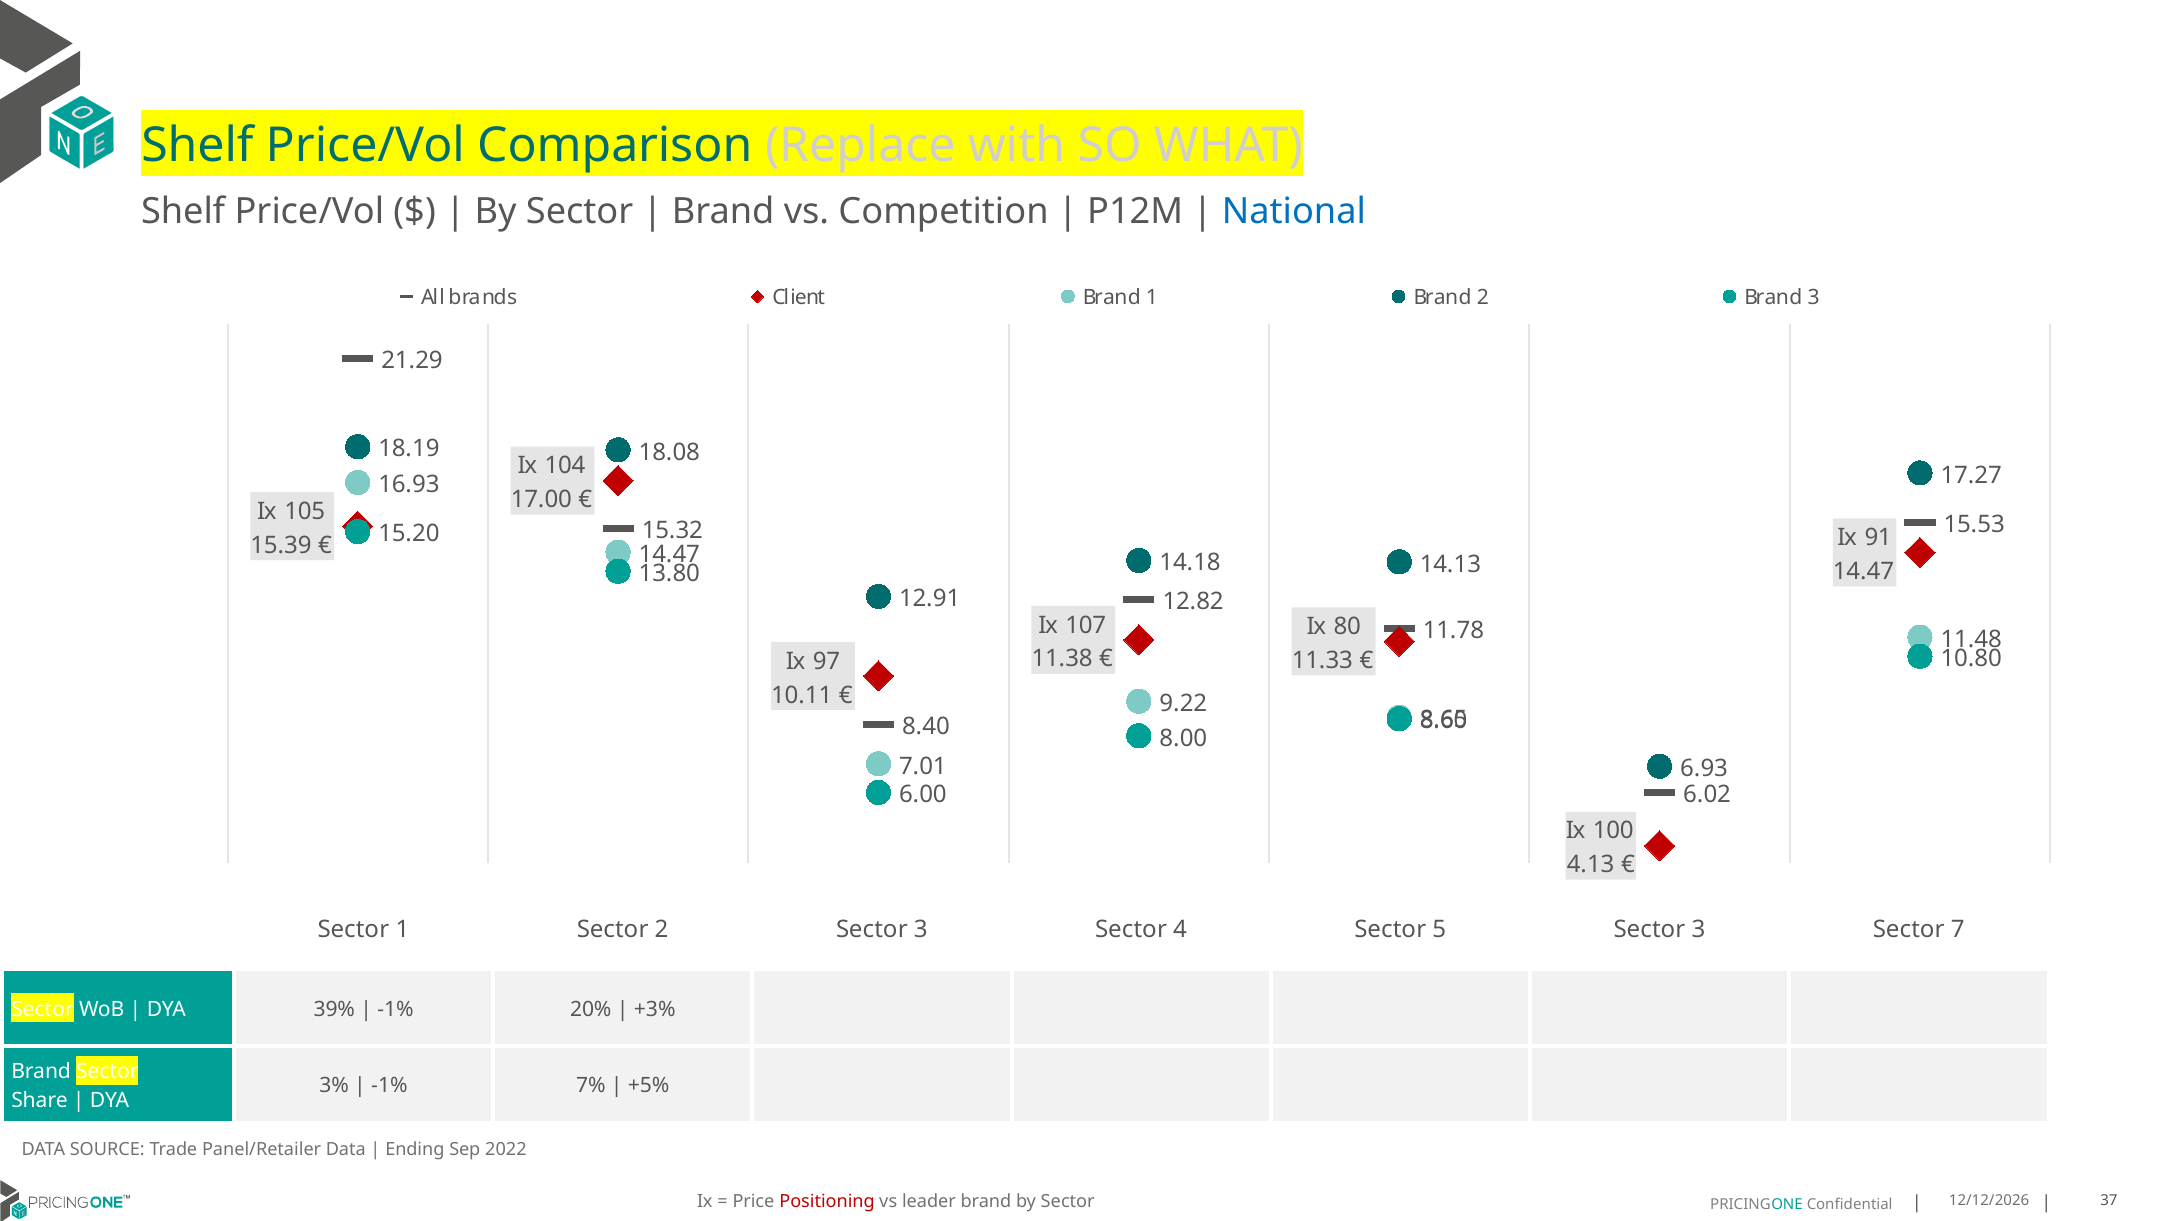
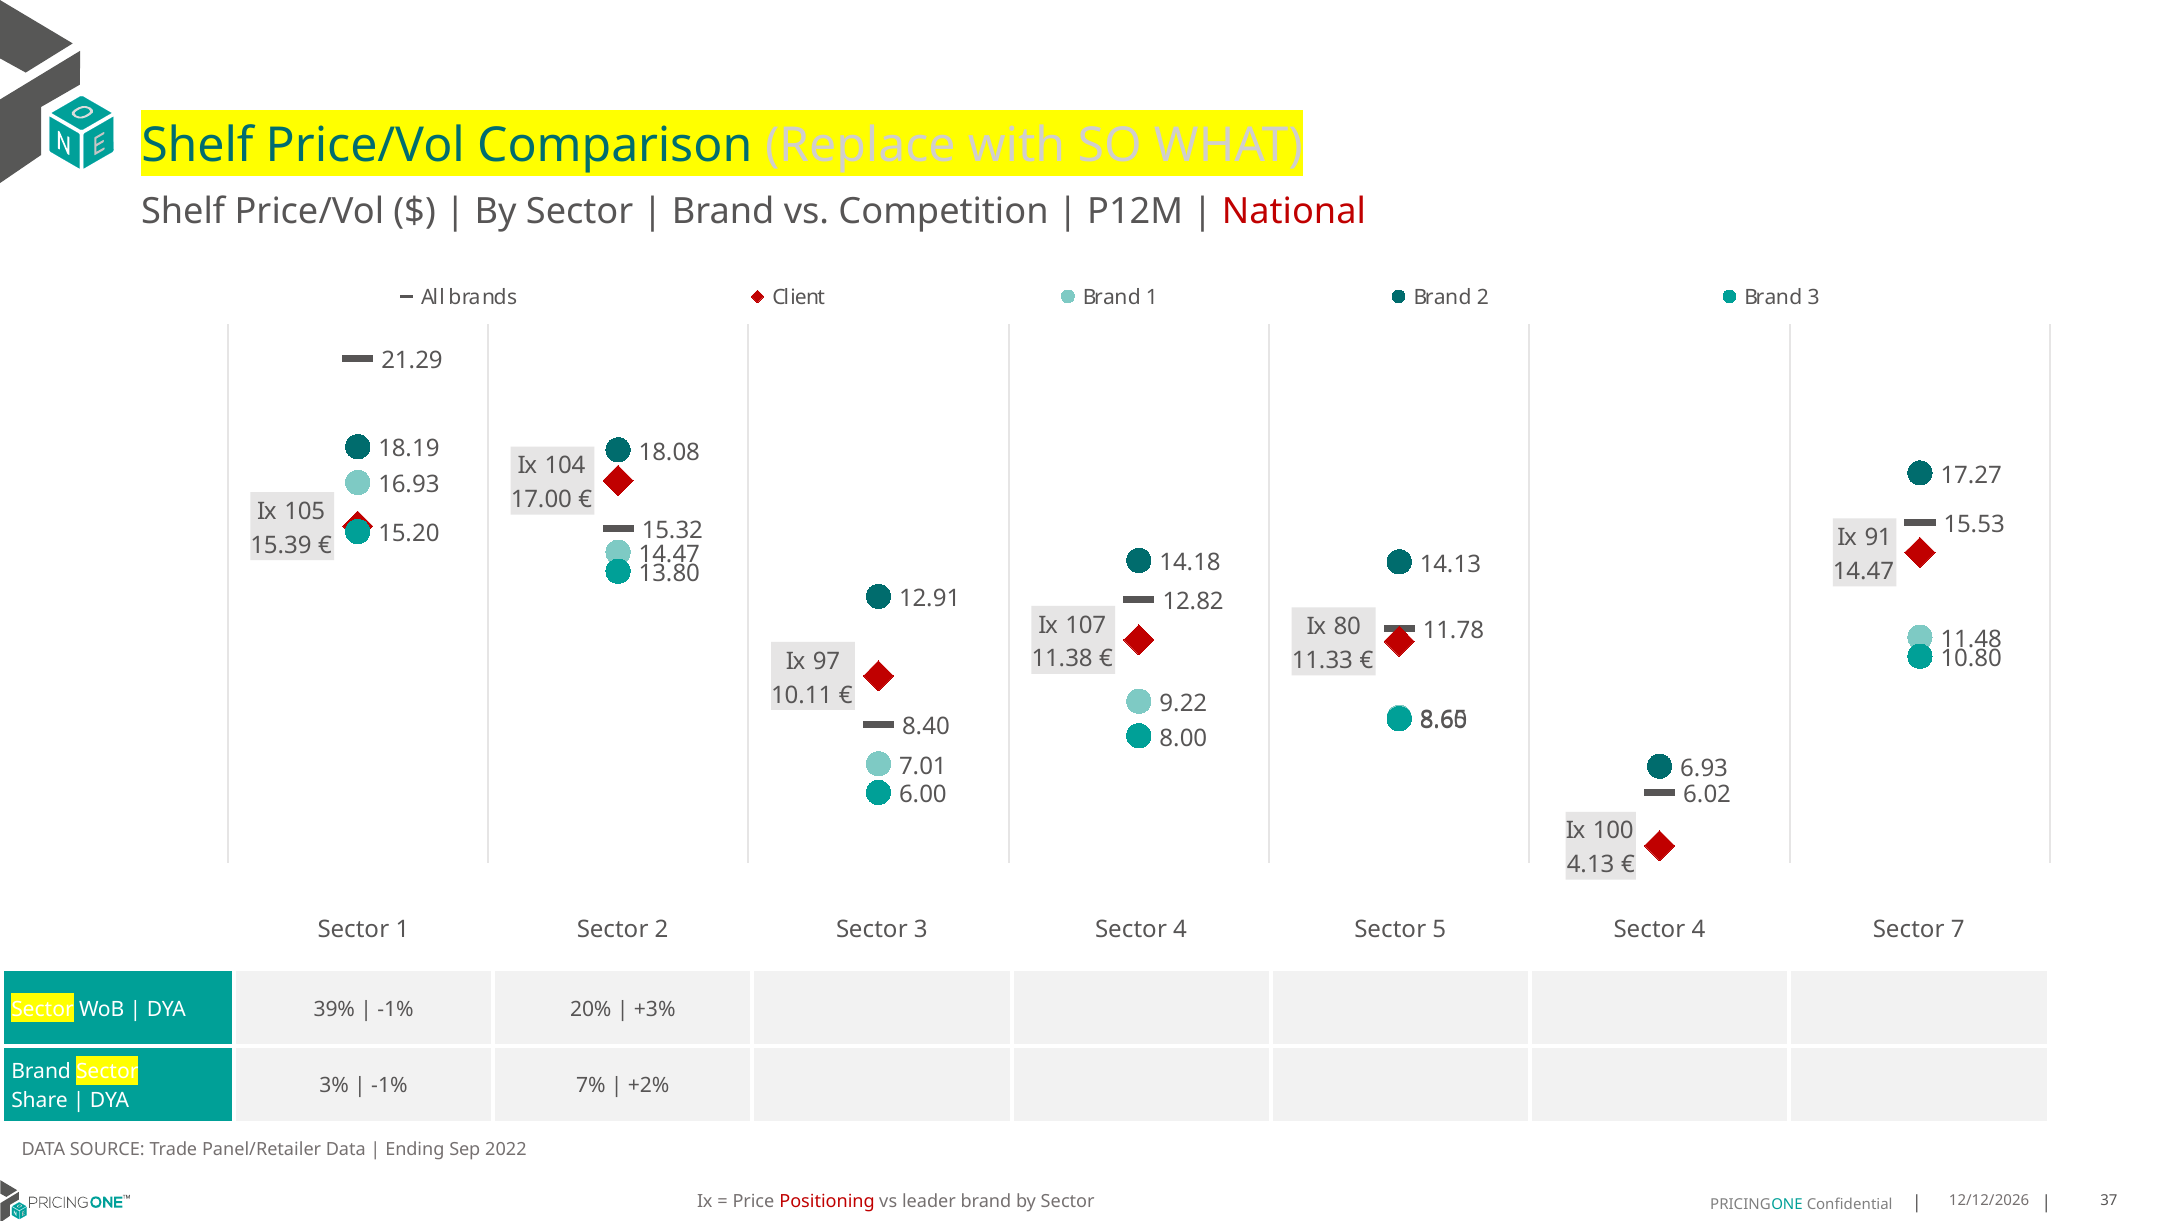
National colour: blue -> red
5 Sector 3: 3 -> 4
+5%: +5% -> +2%
